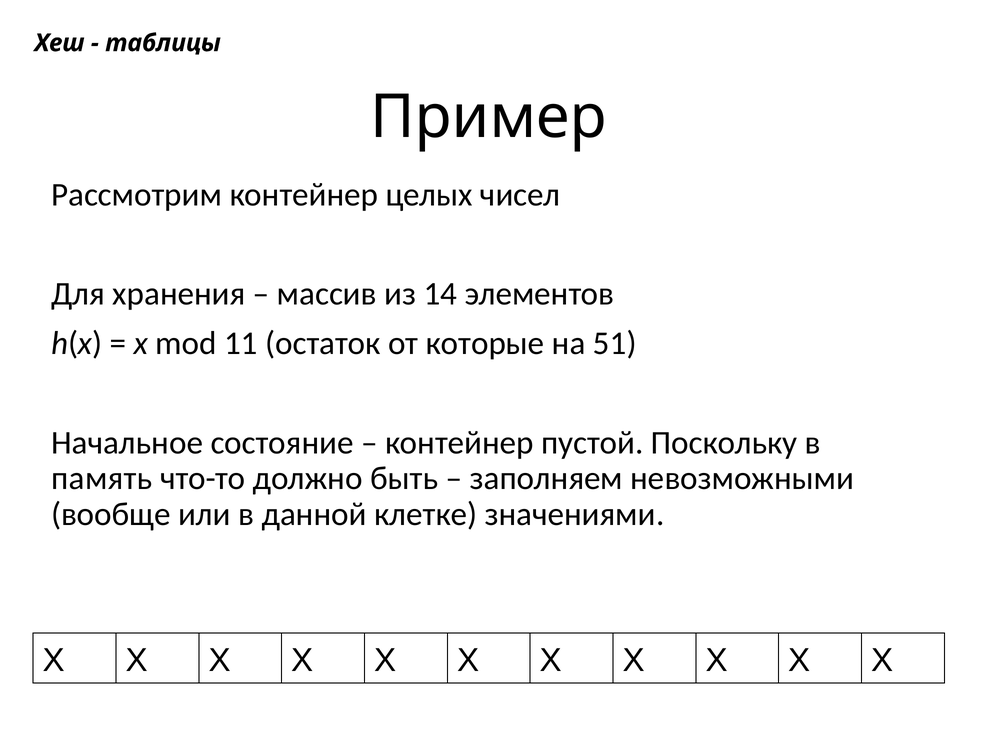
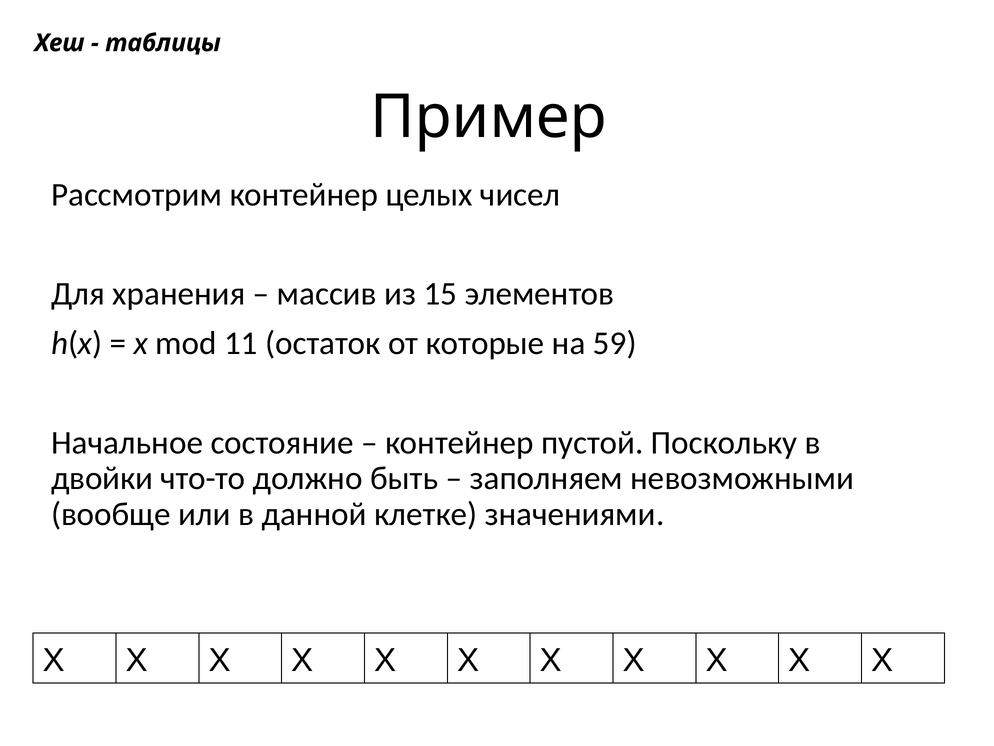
14: 14 -> 15
51: 51 -> 59
память: память -> двойки
